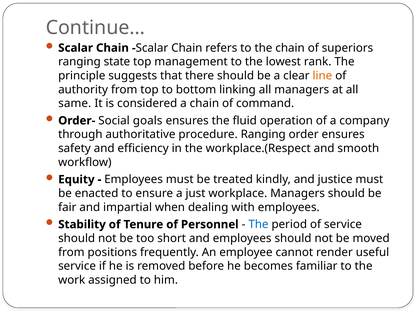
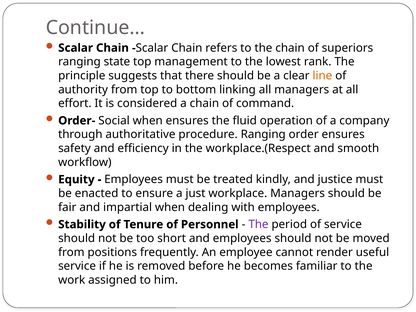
same: same -> effort
Social goals: goals -> when
The at (258, 224) colour: blue -> purple
